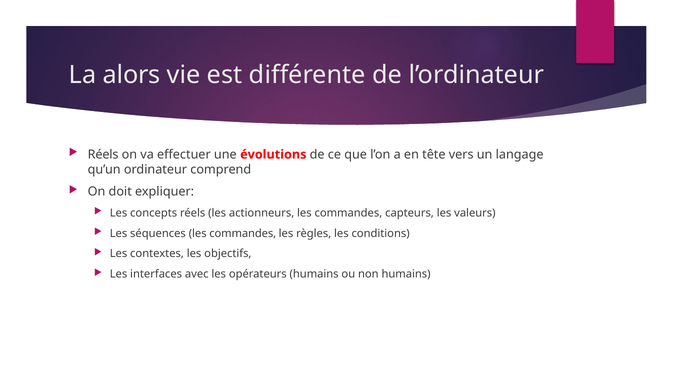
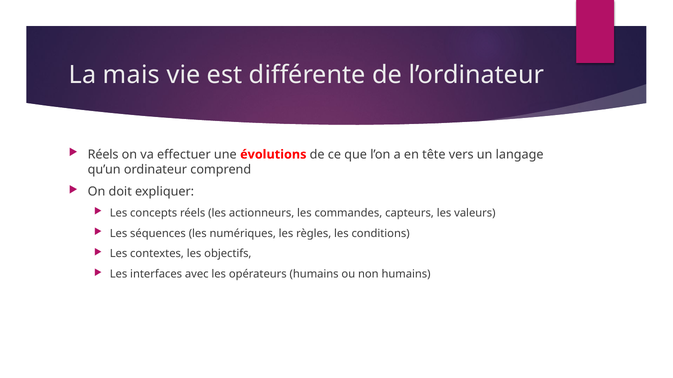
alors: alors -> mais
séquences les commandes: commandes -> numériques
